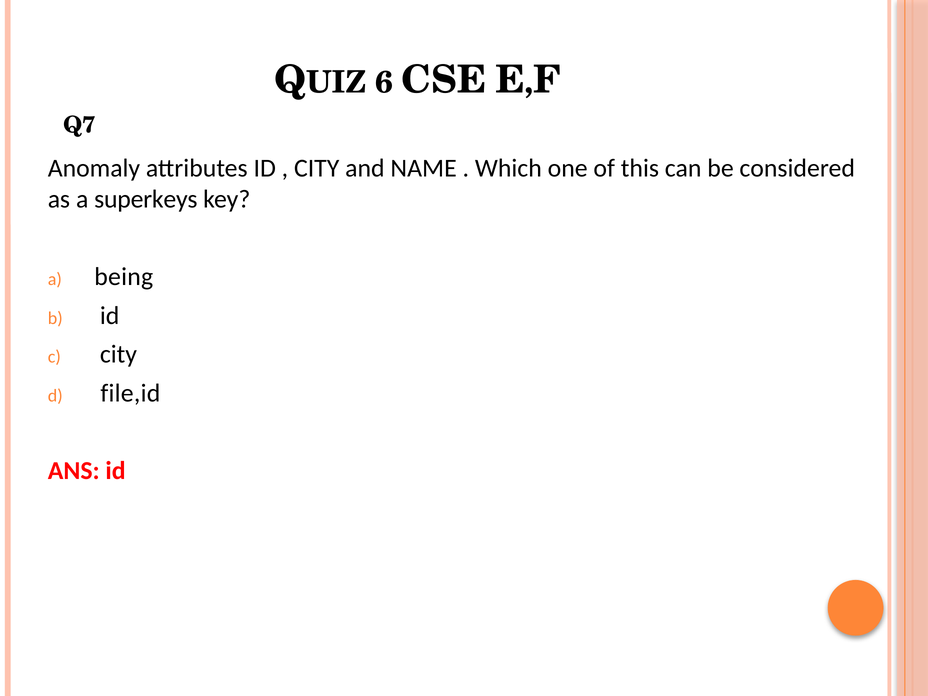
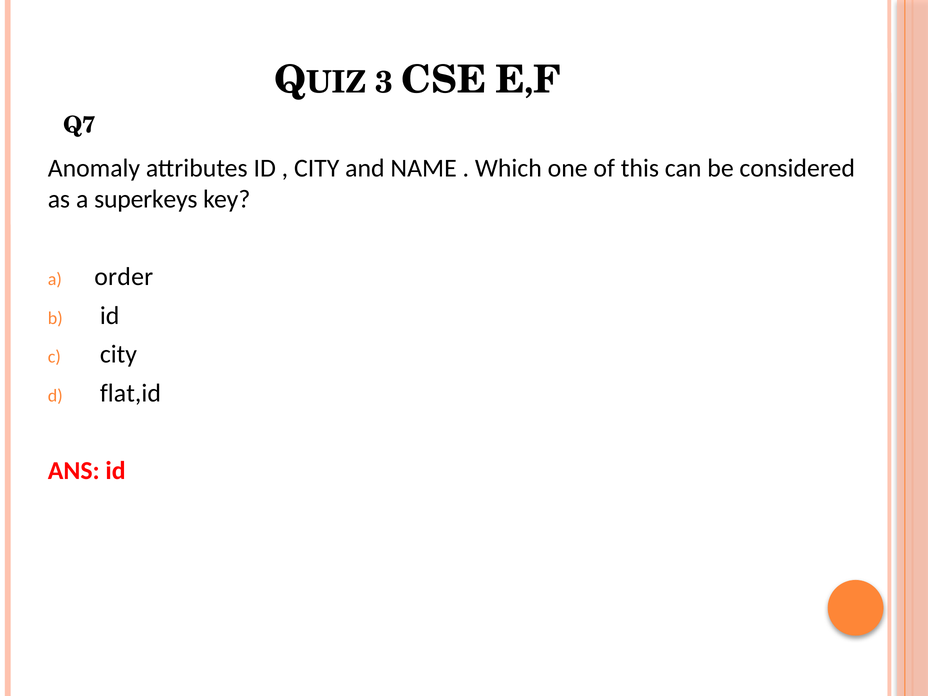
6: 6 -> 3
being: being -> order
file,id: file,id -> flat,id
